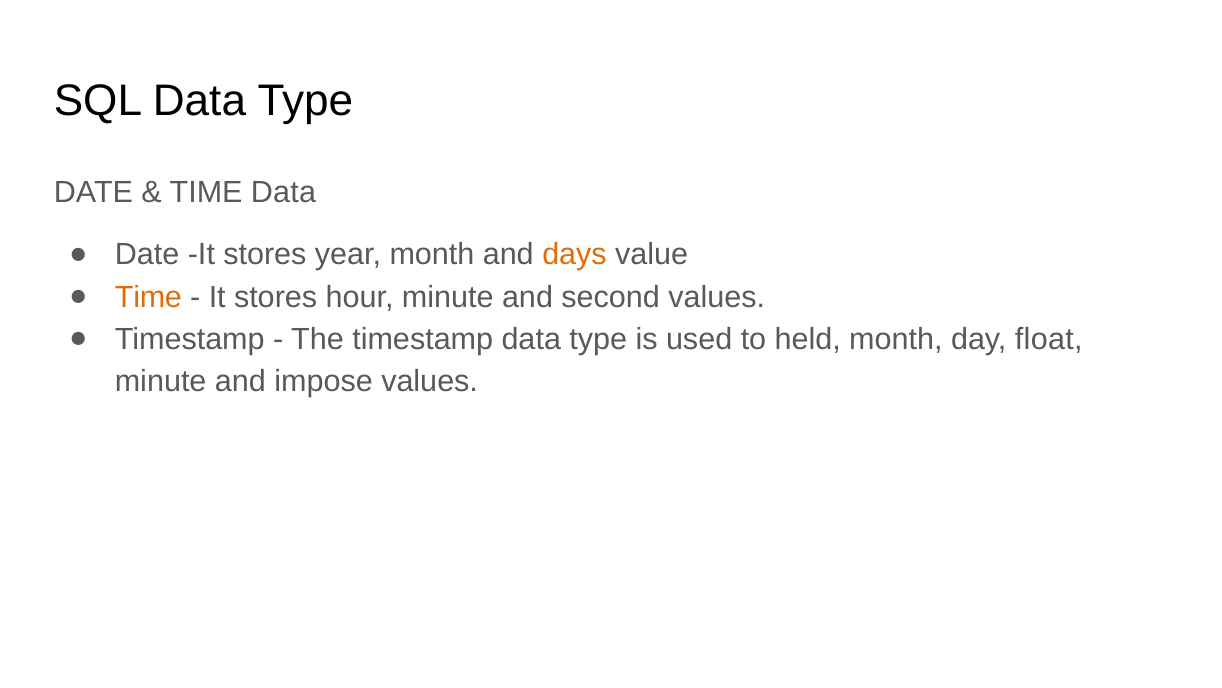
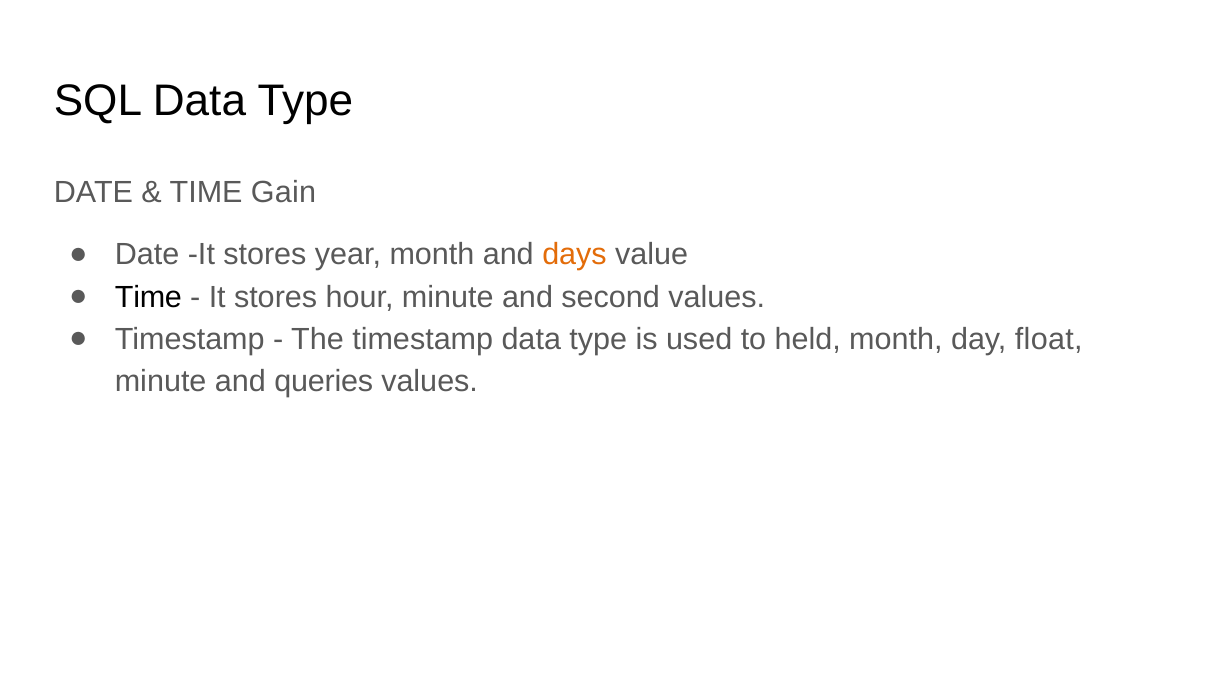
TIME Data: Data -> Gain
Time at (148, 297) colour: orange -> black
impose: impose -> queries
